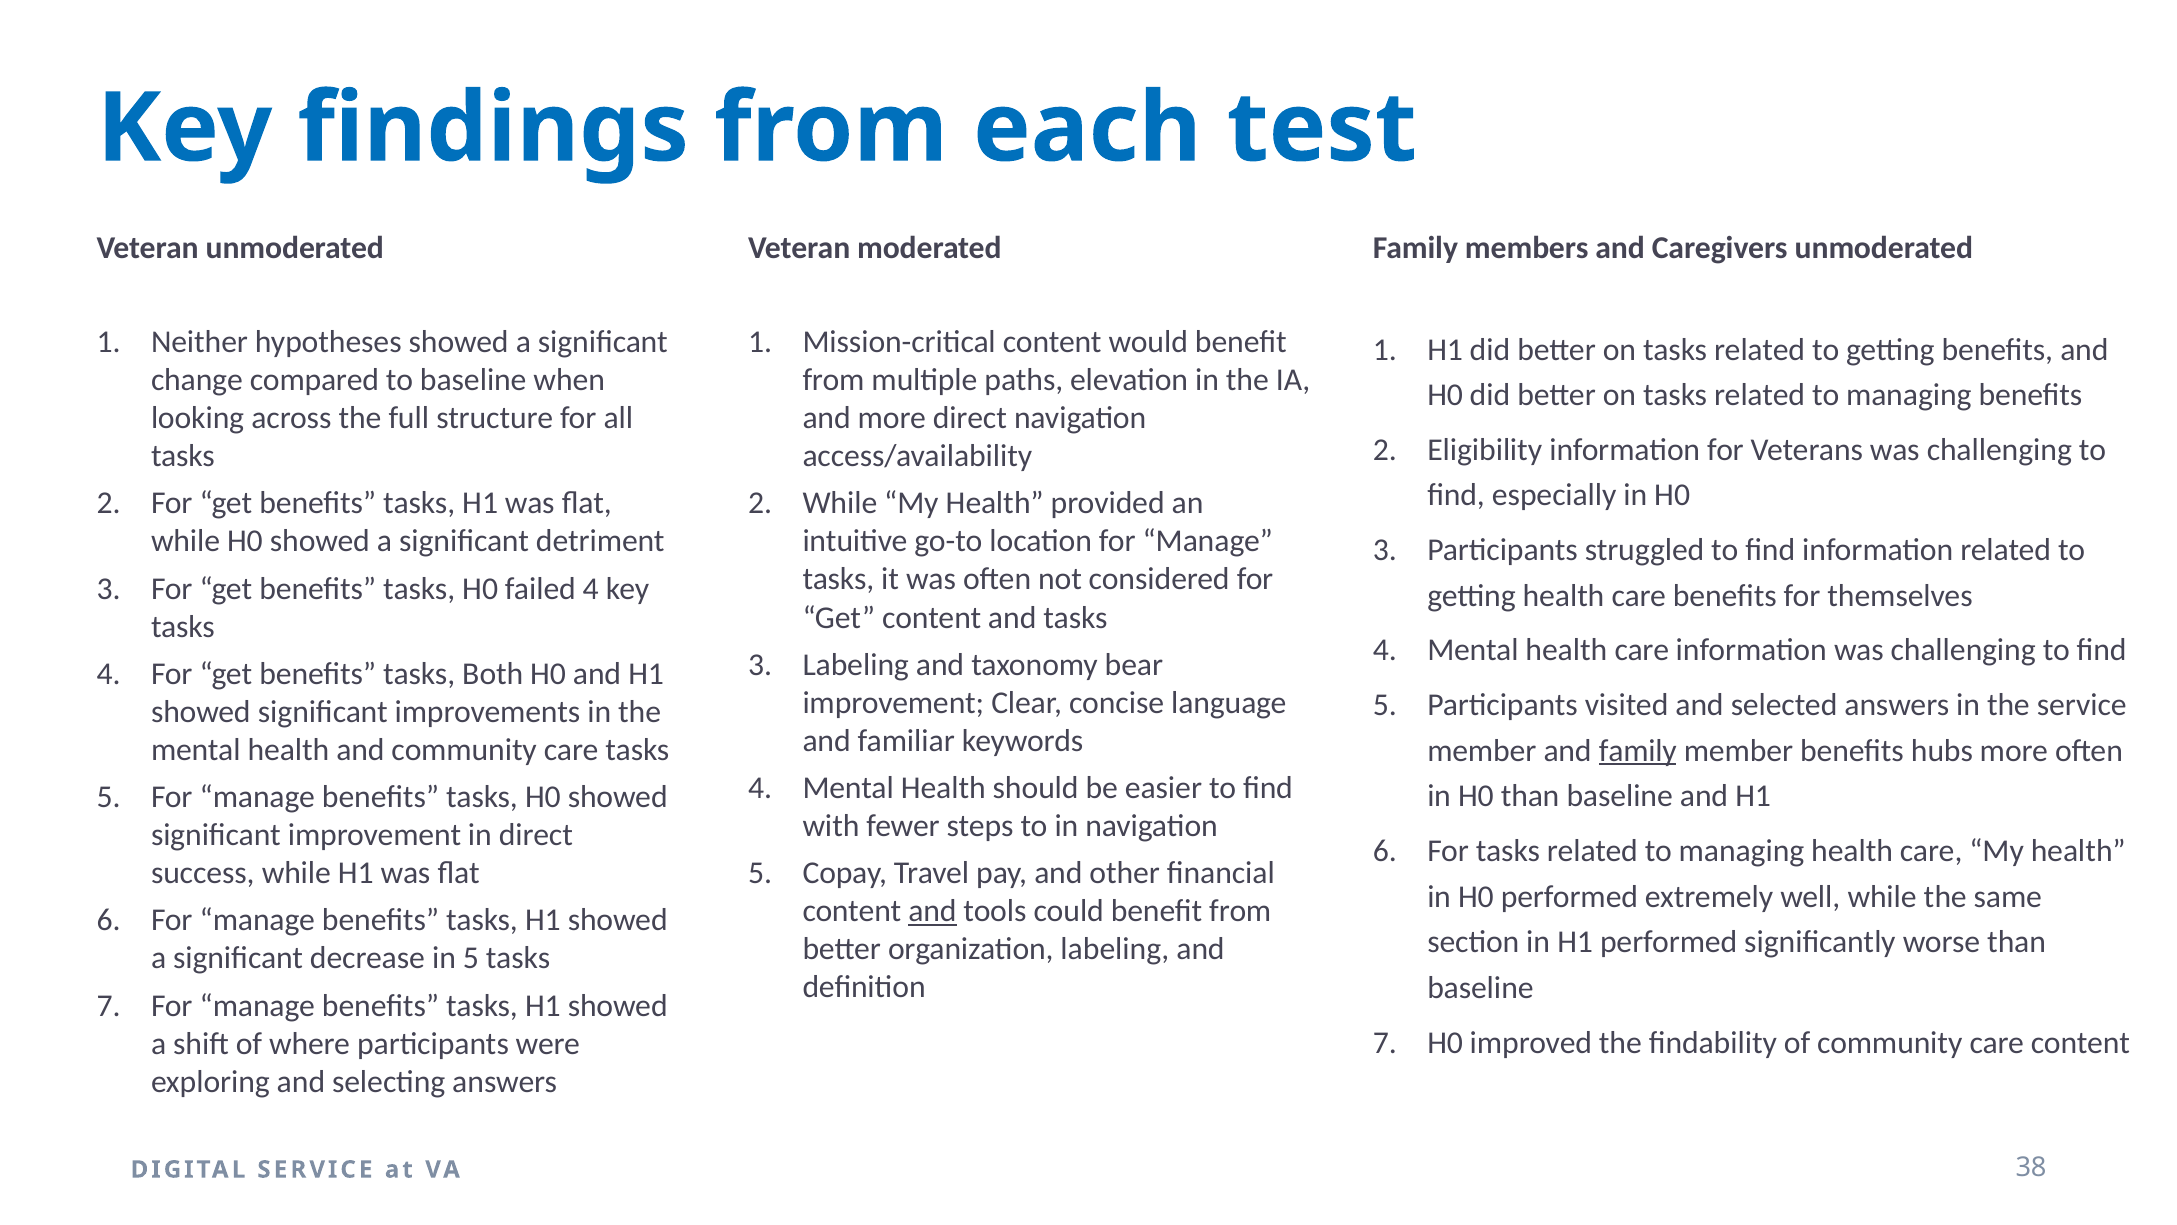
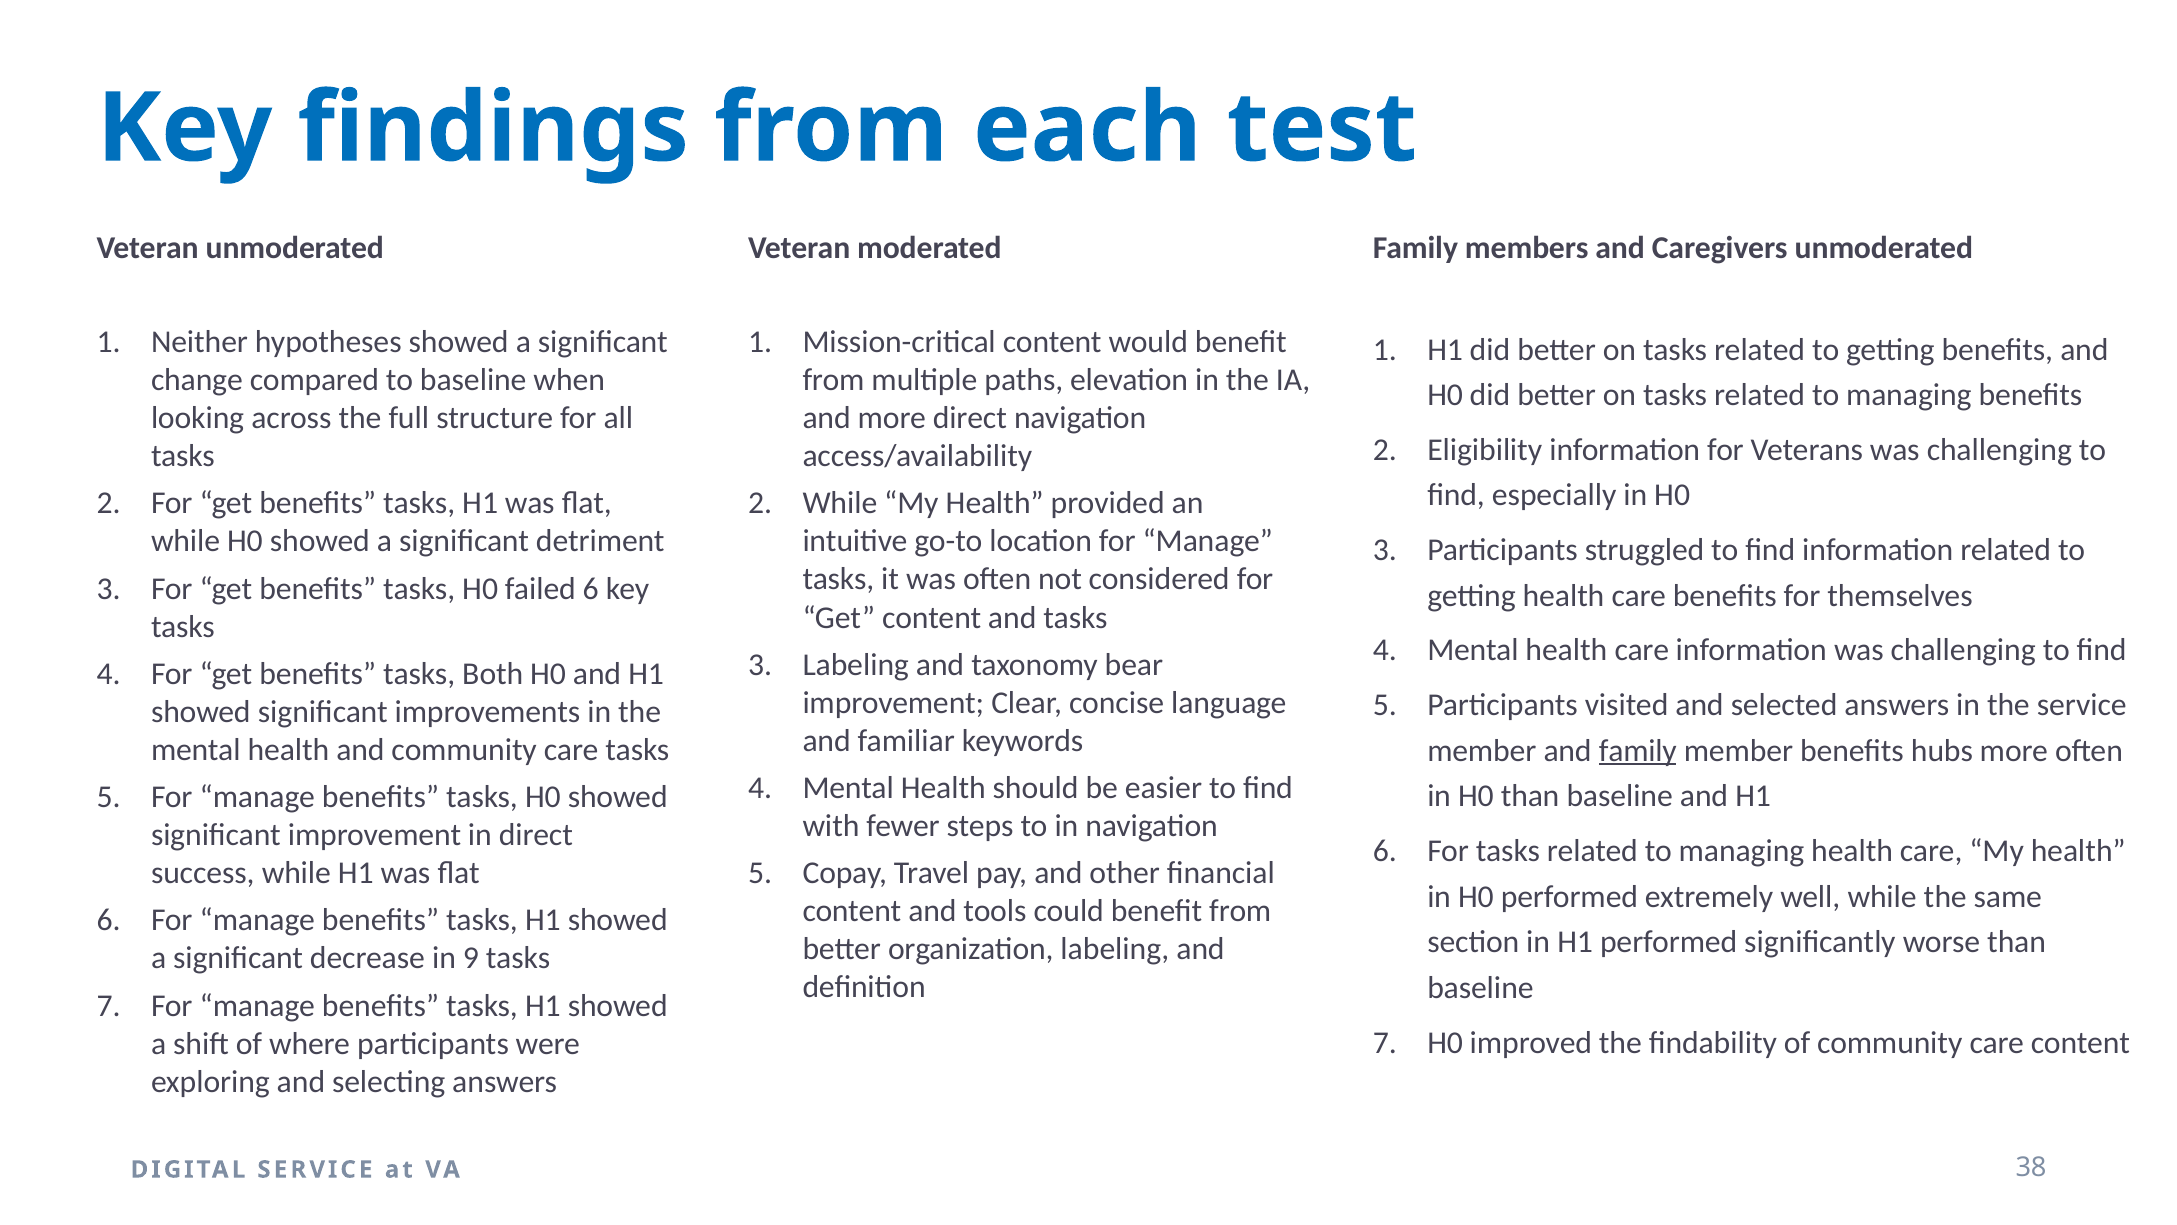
failed 4: 4 -> 6
and at (932, 911) underline: present -> none
in 5: 5 -> 9
